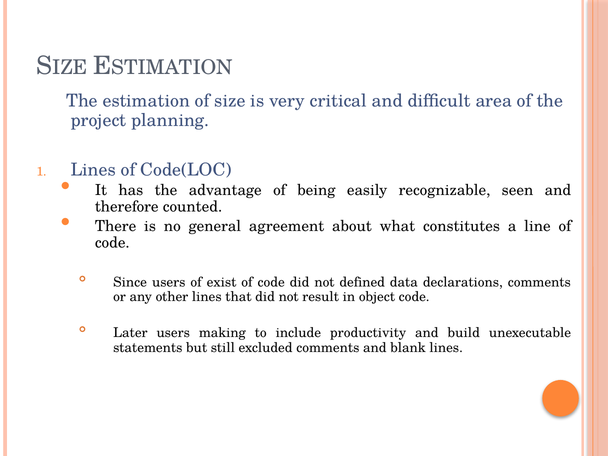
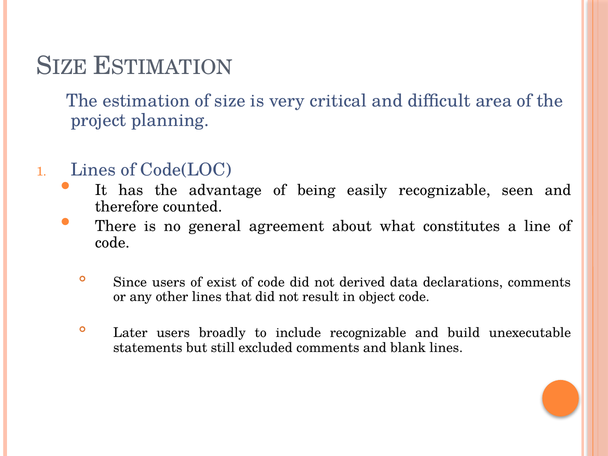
defined: defined -> derived
making: making -> broadly
include productivity: productivity -> recognizable
